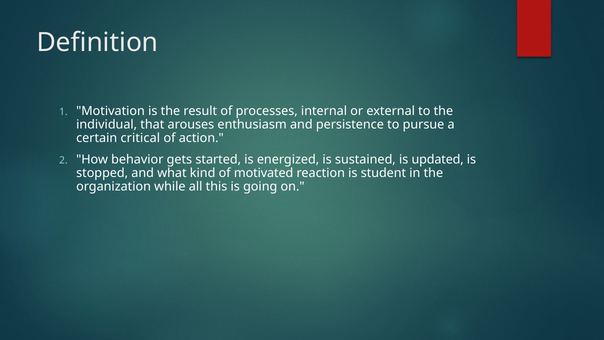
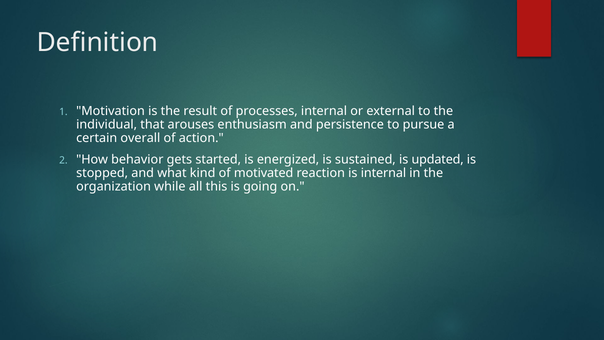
critical: critical -> overall
is student: student -> internal
